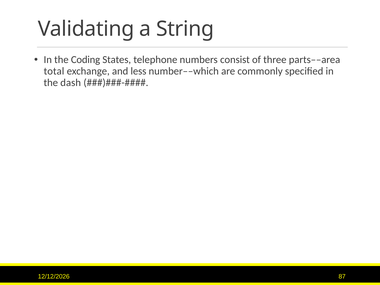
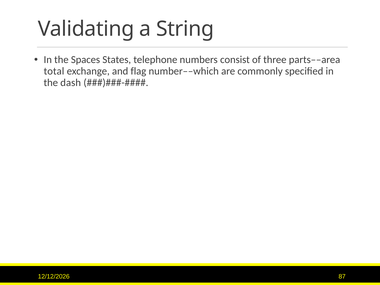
Coding: Coding -> Spaces
less: less -> flag
